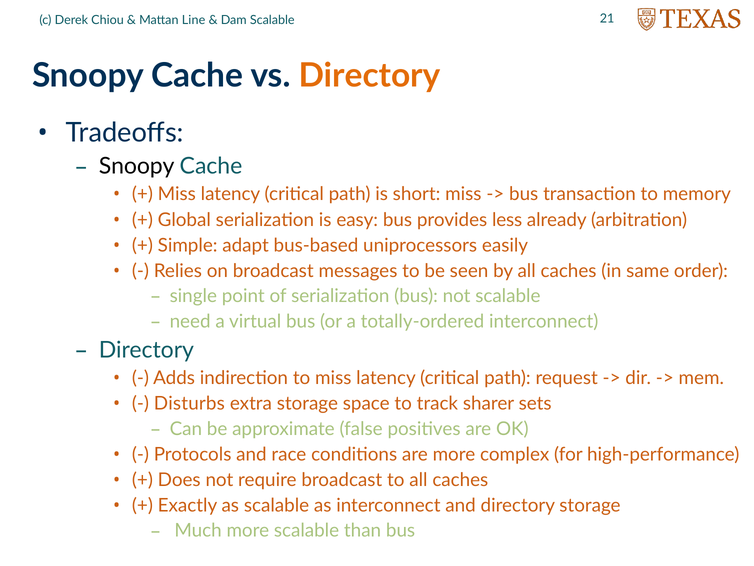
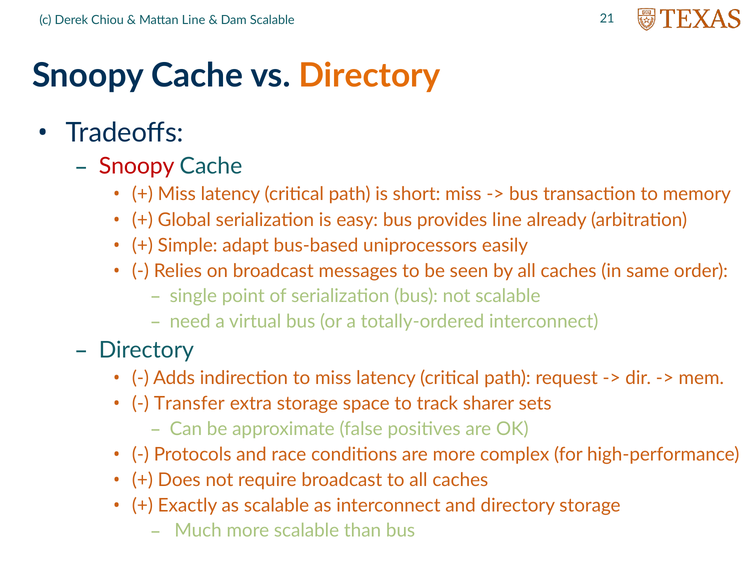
Snoopy at (137, 166) colour: black -> red
provides less: less -> line
Disturbs: Disturbs -> Transfer
